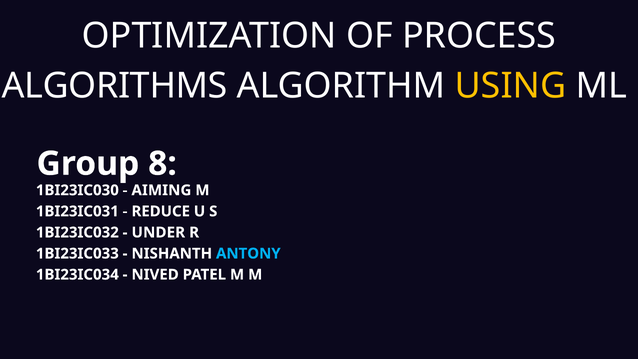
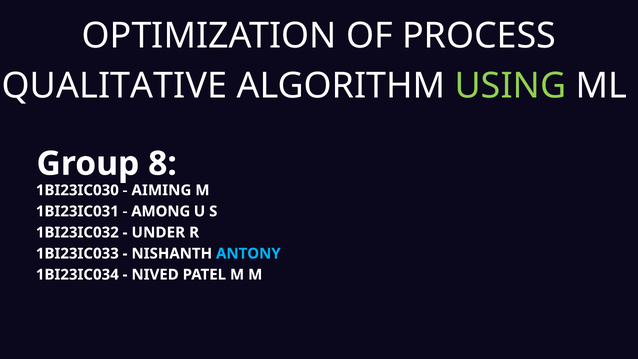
ALGORITHMS: ALGORITHMS -> QUALITATIVE
USING colour: yellow -> light green
REDUCE: REDUCE -> AMONG
